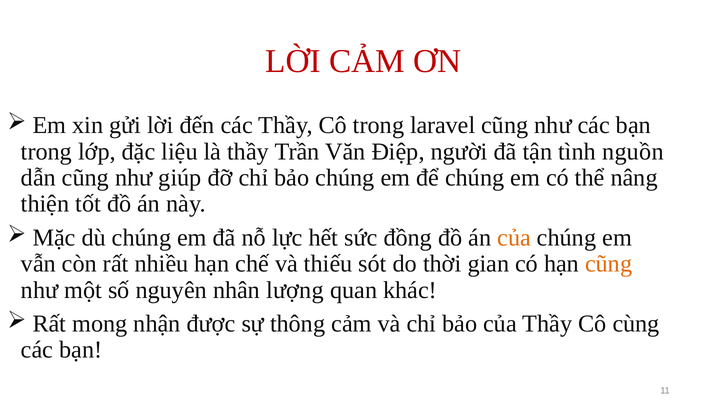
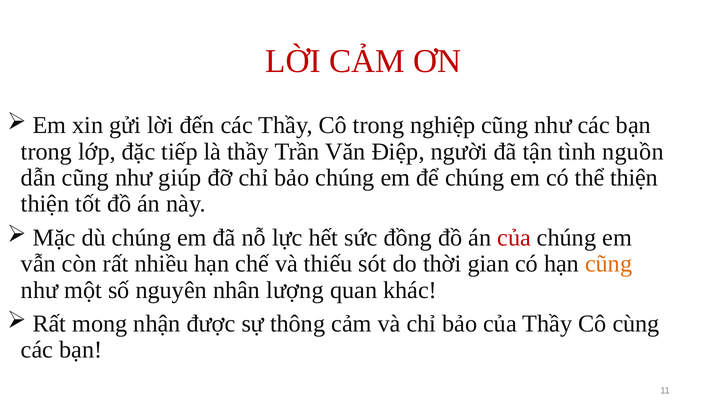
laravel: laravel -> nghiệp
liệu: liệu -> tiếp
thể nâng: nâng -> thiện
của at (514, 238) colour: orange -> red
